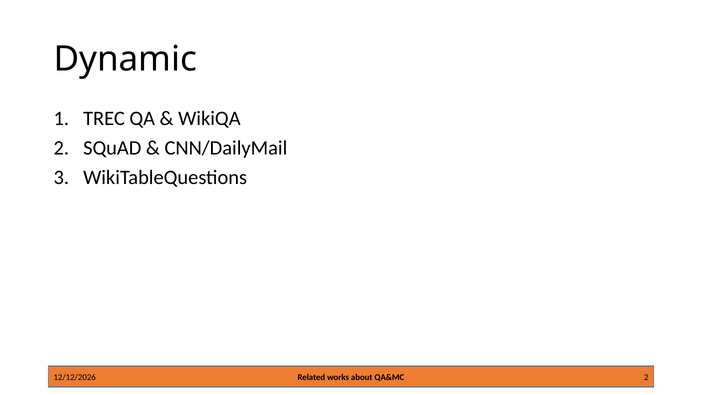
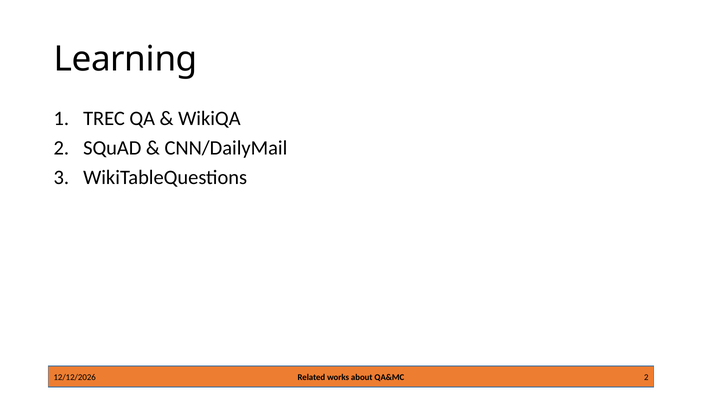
Dynamic: Dynamic -> Learning
